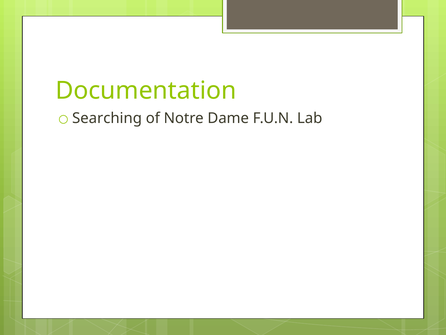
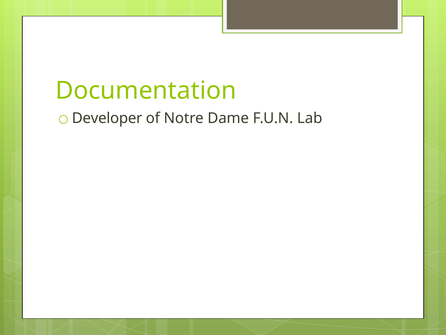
Searching: Searching -> Developer
